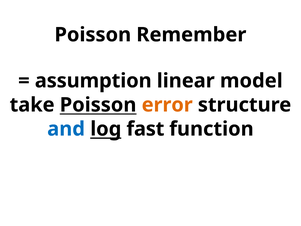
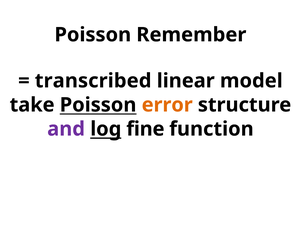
assumption: assumption -> transcribed
and colour: blue -> purple
fast: fast -> fine
